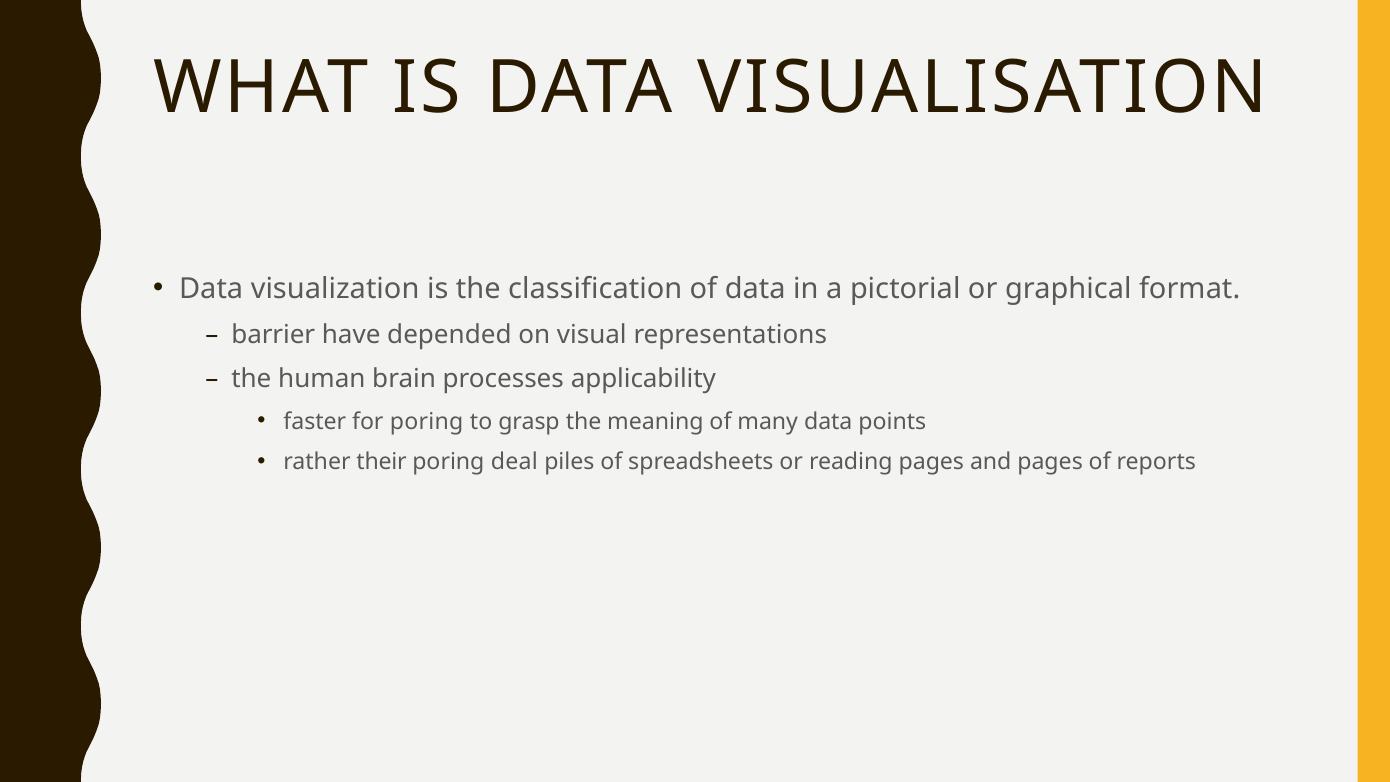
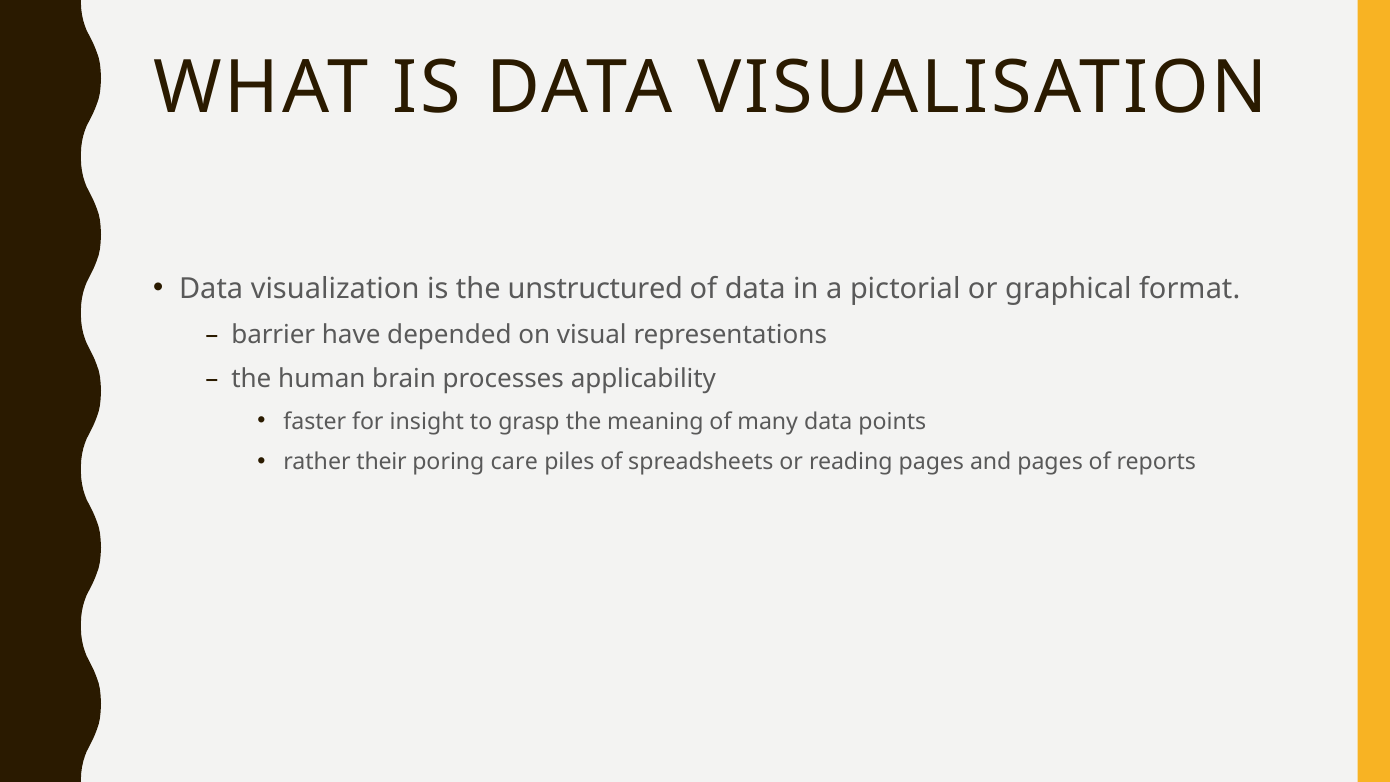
classification: classification -> unstructured
for poring: poring -> insight
deal: deal -> care
